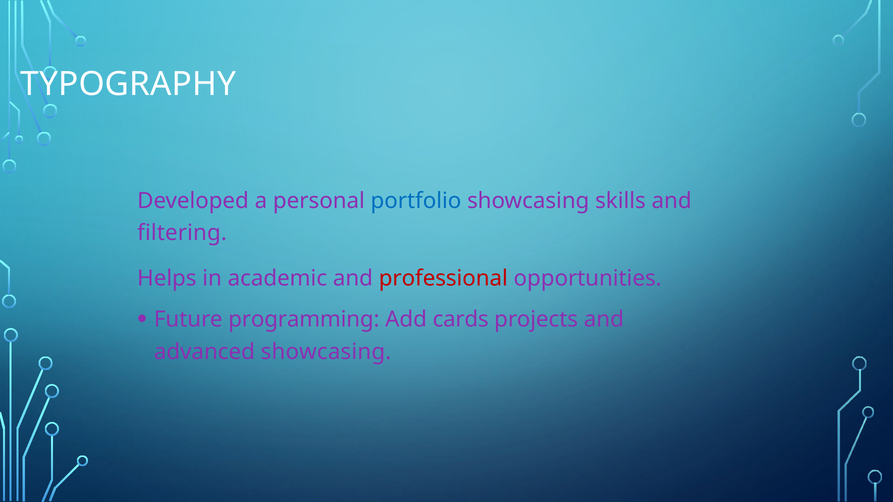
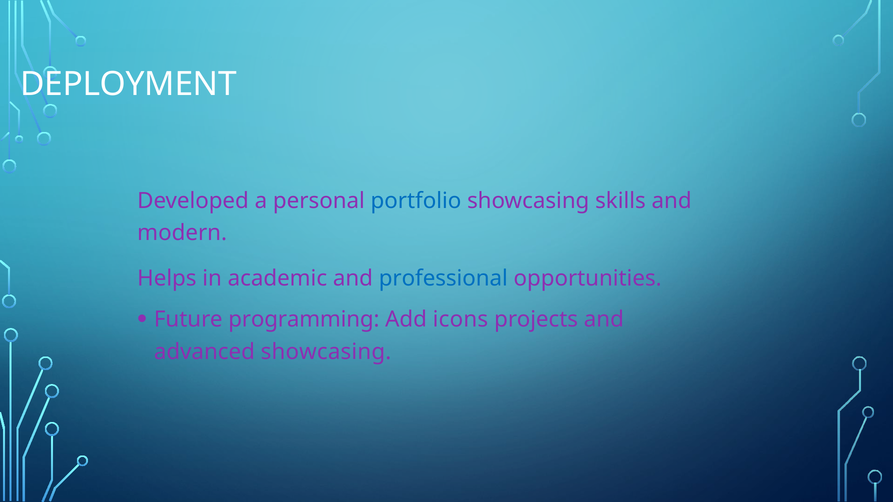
TYPOGRAPHY: TYPOGRAPHY -> DEPLOYMENT
filtering: filtering -> modern
professional colour: red -> blue
cards: cards -> icons
